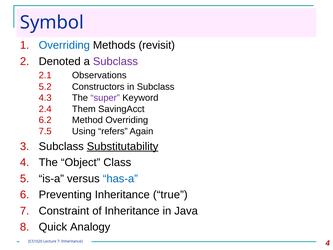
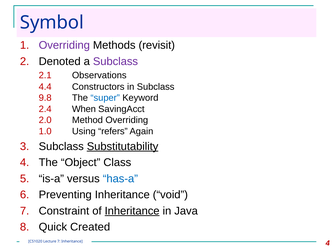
Overriding at (64, 45) colour: blue -> purple
5.2: 5.2 -> 4.4
4.3: 4.3 -> 9.8
super colour: purple -> blue
Them: Them -> When
6.2: 6.2 -> 2.0
7.5: 7.5 -> 1.0
true: true -> void
Inheritance at (132, 211) underline: none -> present
Analogy: Analogy -> Created
